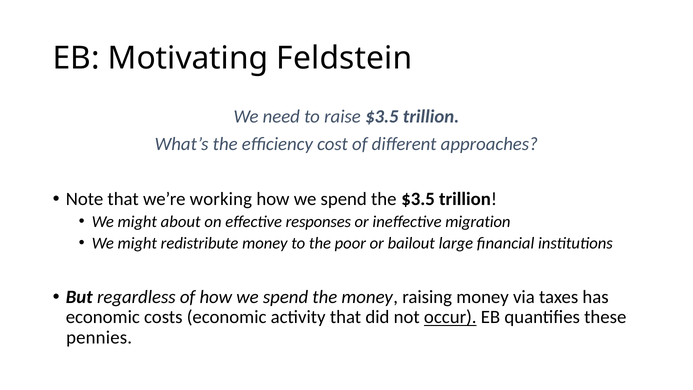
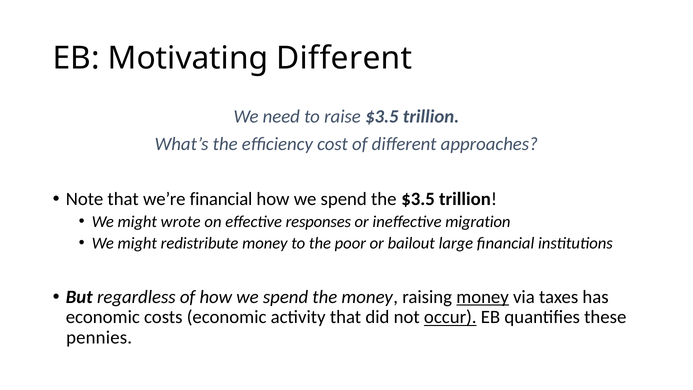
Motivating Feldstein: Feldstein -> Different
we’re working: working -> financial
about: about -> wrote
money at (483, 297) underline: none -> present
